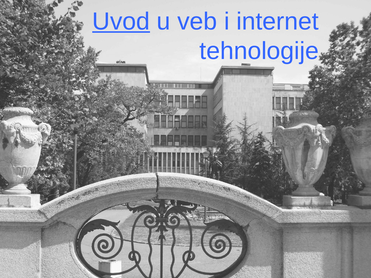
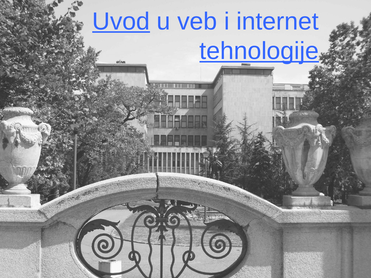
tehnologije underline: none -> present
